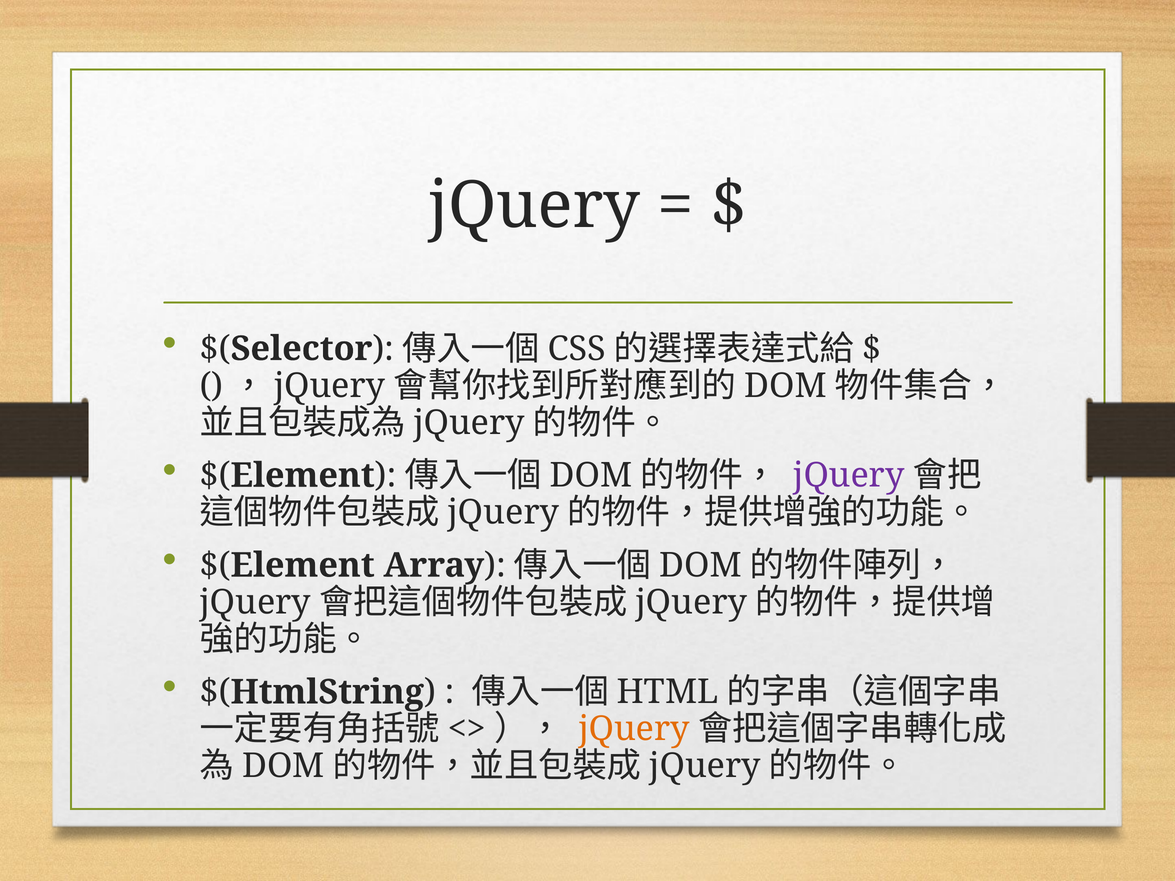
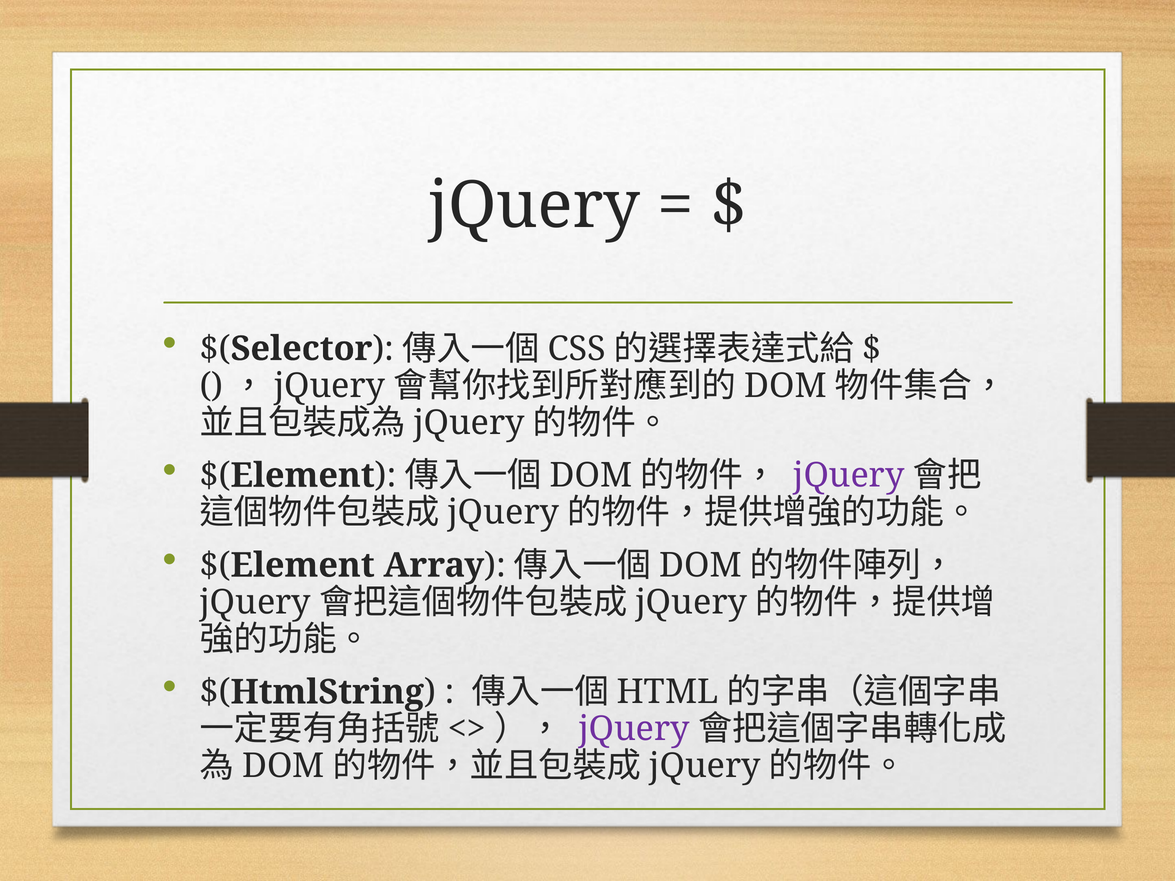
jQuery at (634, 729) colour: orange -> purple
